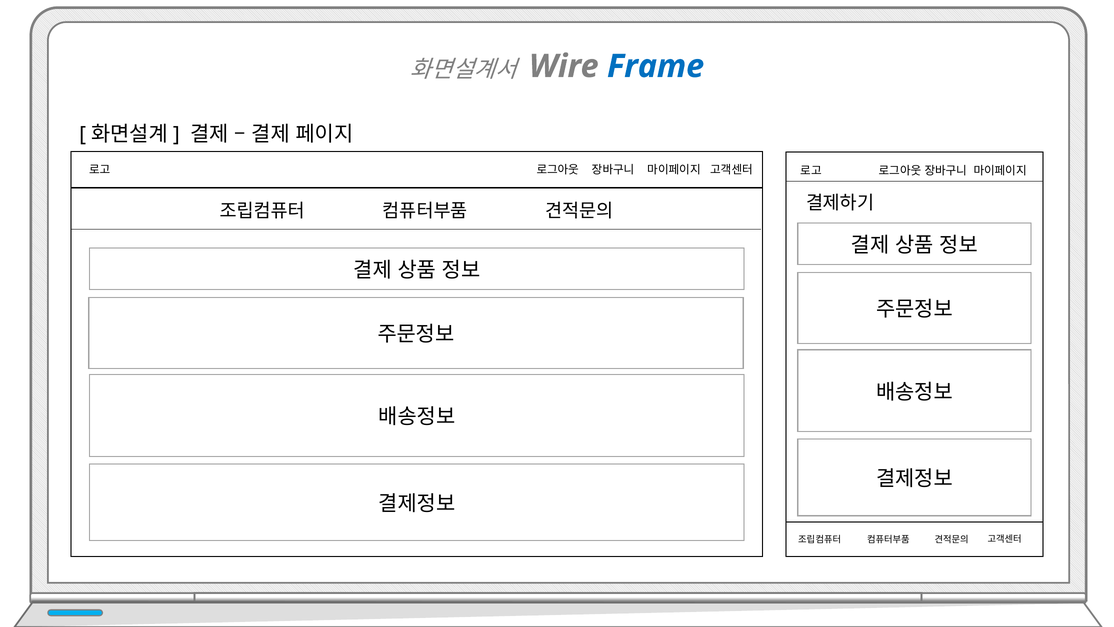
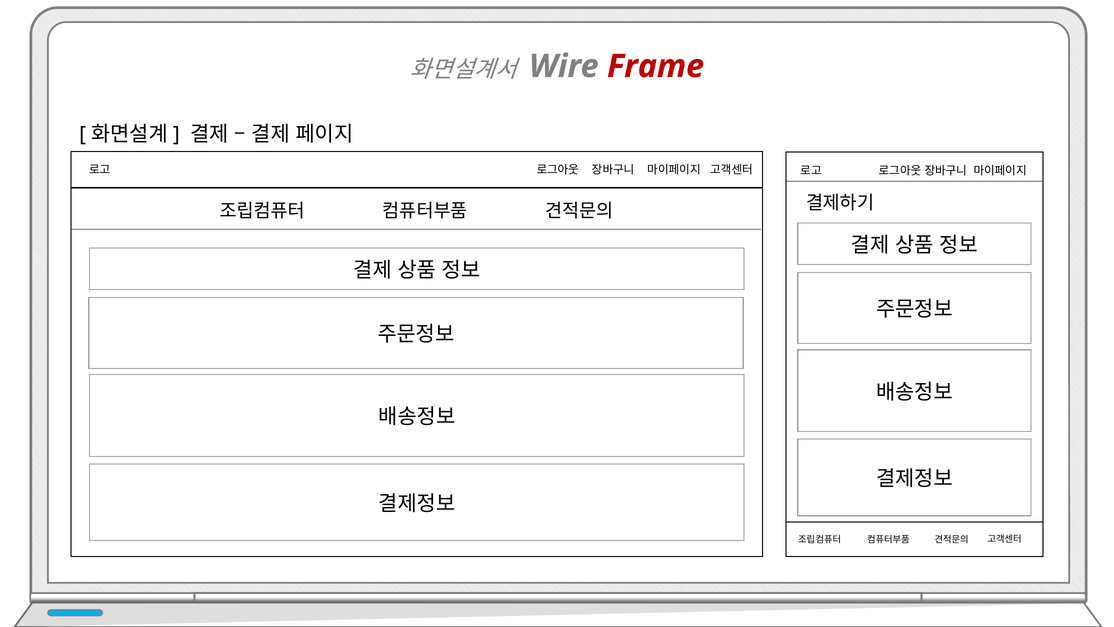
Frame colour: blue -> red
